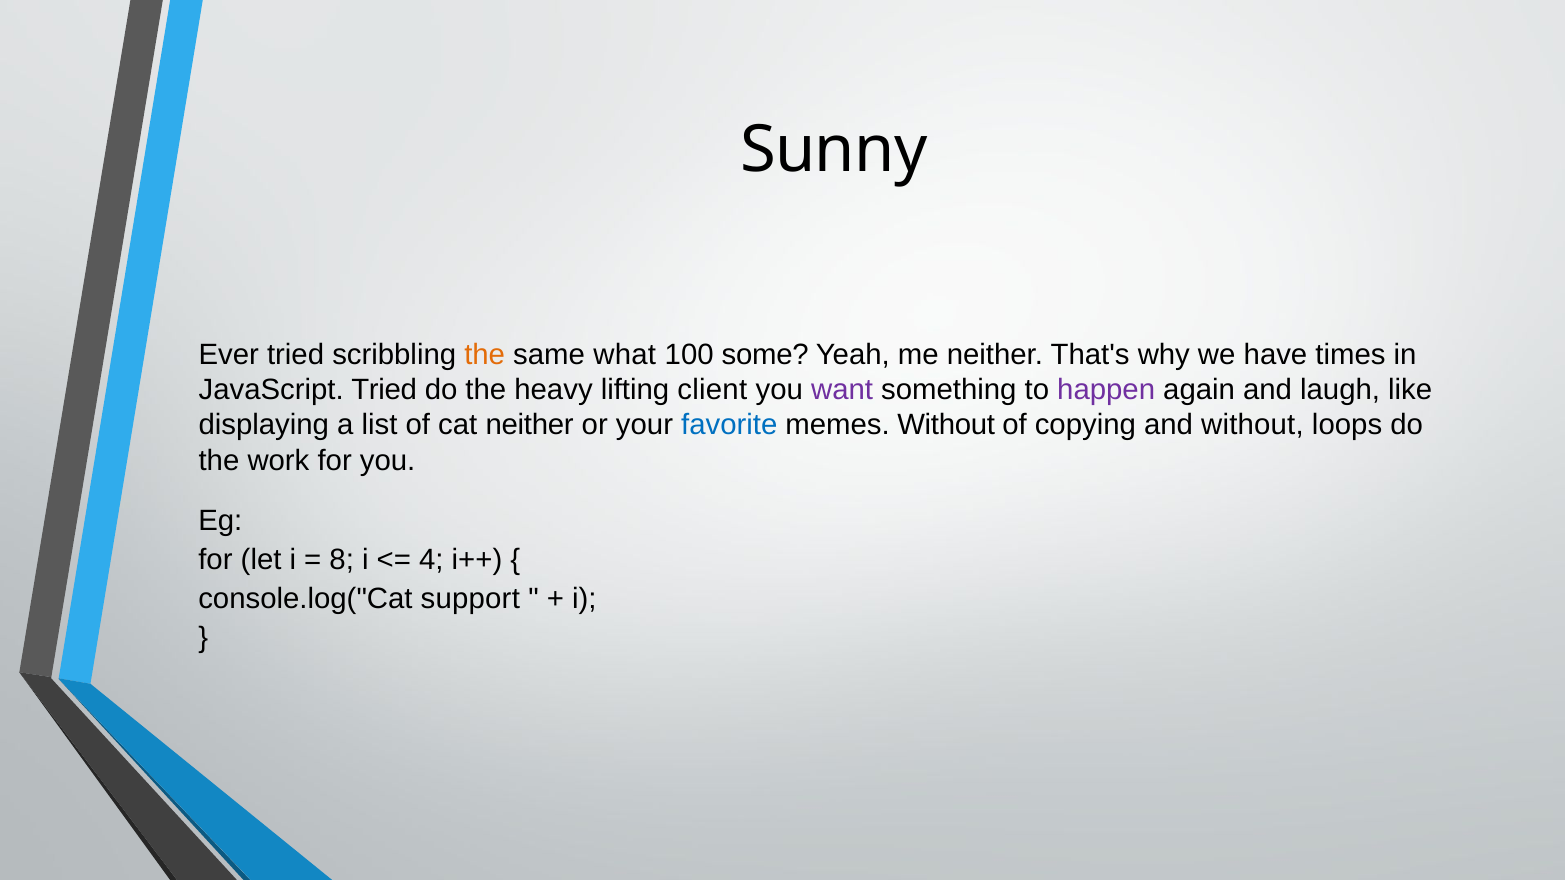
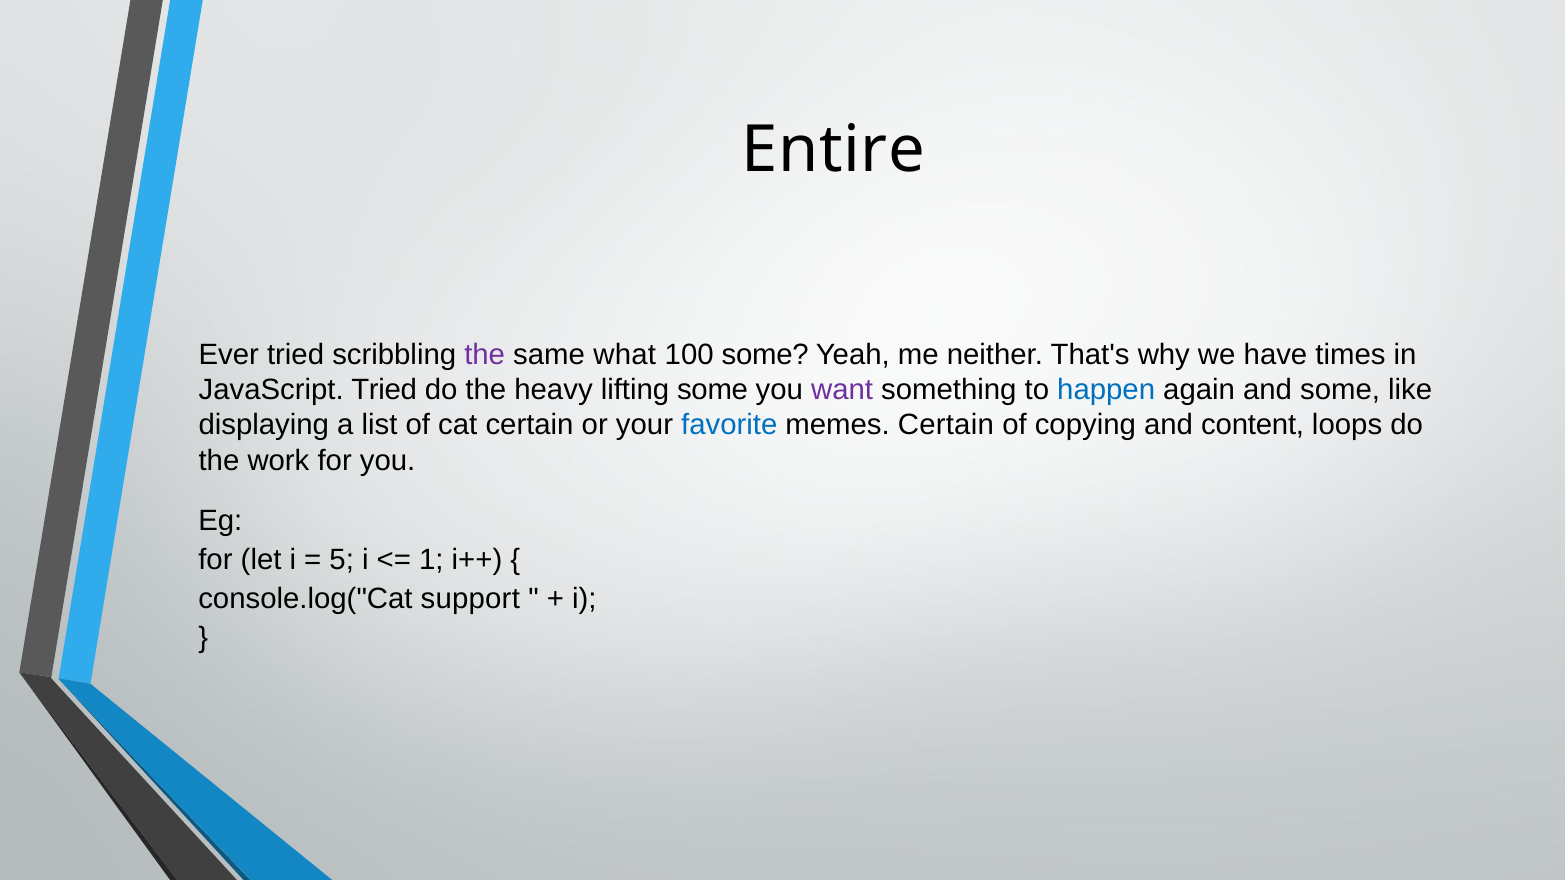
Sunny: Sunny -> Entire
the at (485, 355) colour: orange -> purple
lifting client: client -> some
happen colour: purple -> blue
and laugh: laugh -> some
cat neither: neither -> certain
memes Without: Without -> Certain
and without: without -> content
8: 8 -> 5
4: 4 -> 1
